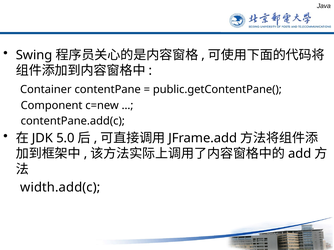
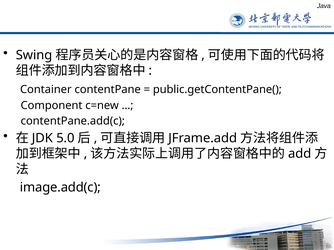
width.add(c: width.add(c -> image.add(c
